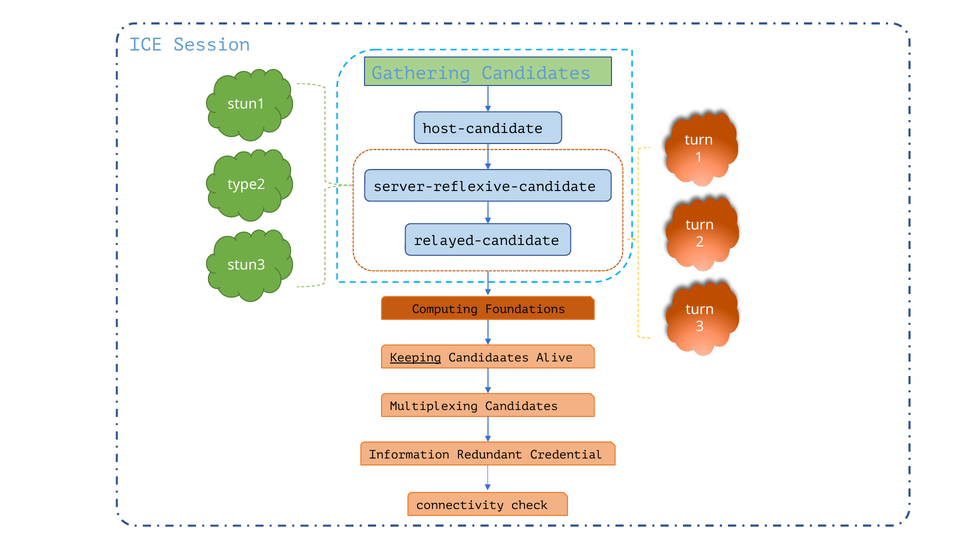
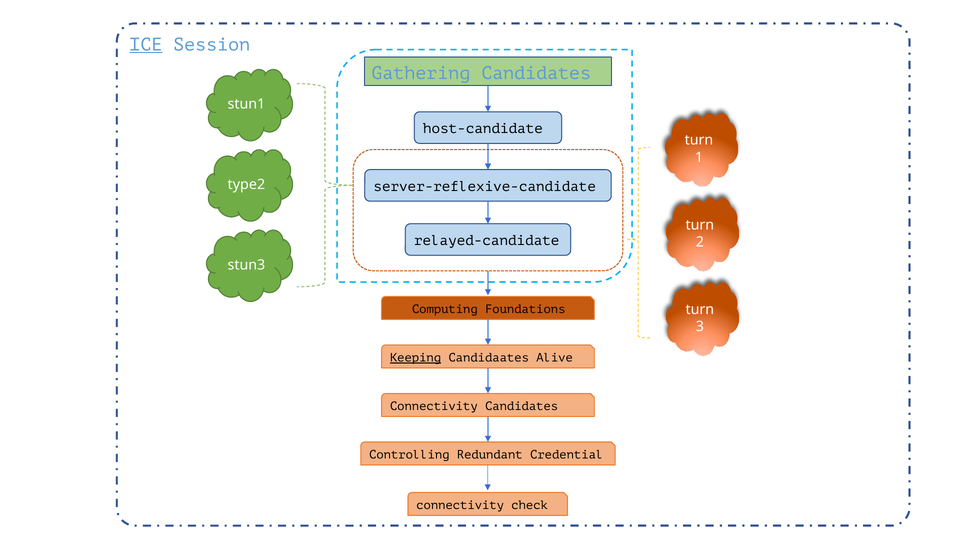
ICE underline: none -> present
Multiplexing at (434, 406): Multiplexing -> Connectivity
Information: Information -> Controlling
